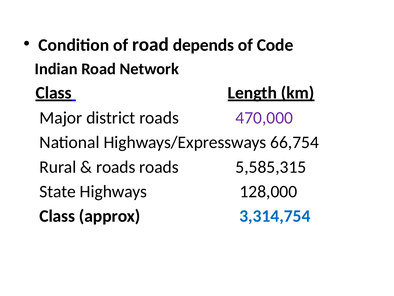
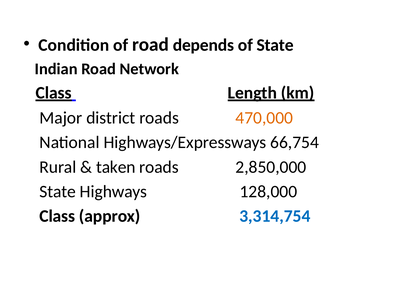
of Code: Code -> State
470,000 colour: purple -> orange
roads at (116, 167): roads -> taken
5,585,315: 5,585,315 -> 2,850,000
